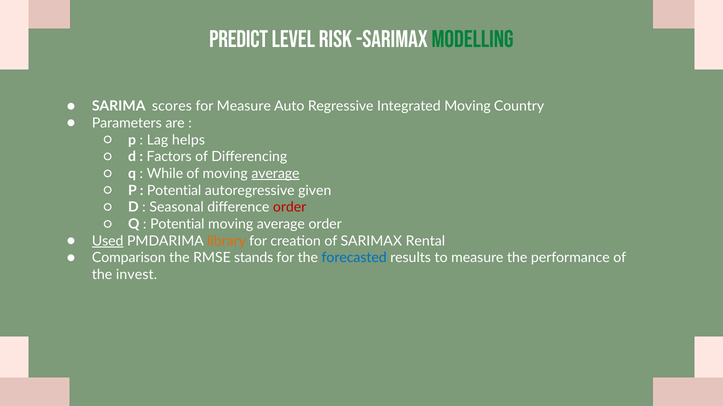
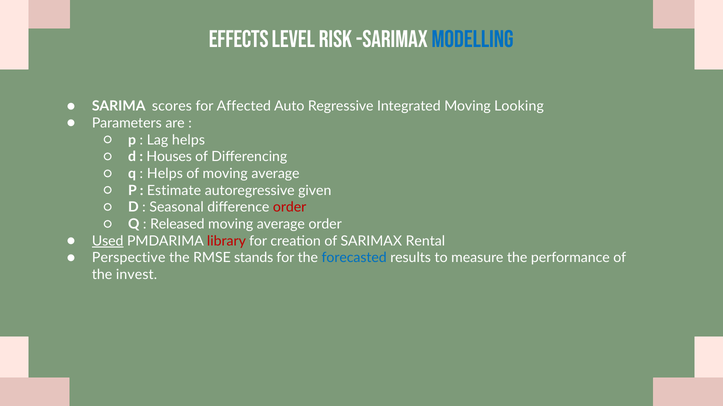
Predict: Predict -> Effects
Modelling colour: green -> blue
for Measure: Measure -> Affected
Country: Country -> Looking
Factors: Factors -> Houses
While at (165, 174): While -> Helps
average at (275, 174) underline: present -> none
Potential at (174, 191): Potential -> Estimate
Potential at (177, 225): Potential -> Released
library colour: orange -> red
Comparison: Comparison -> Perspective
